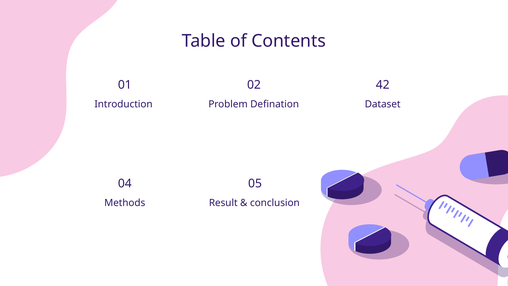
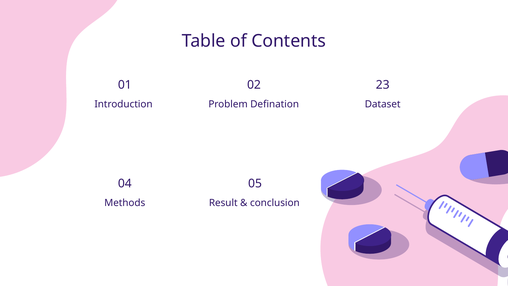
42: 42 -> 23
